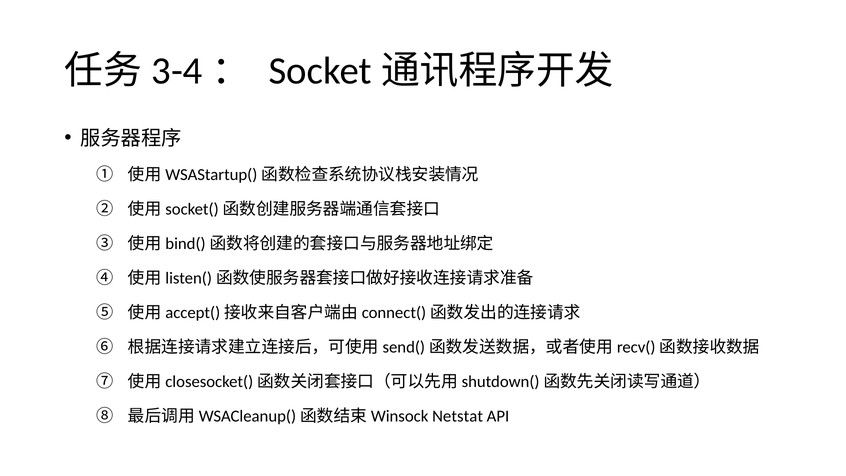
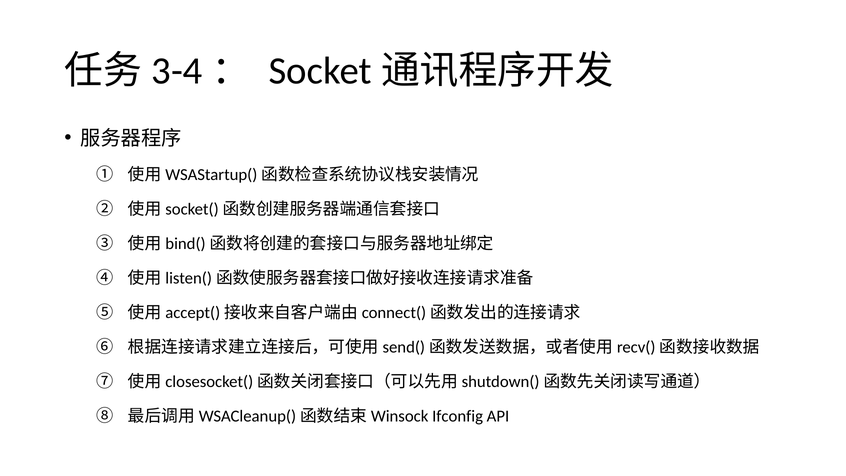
Netstat: Netstat -> Ifconfig
